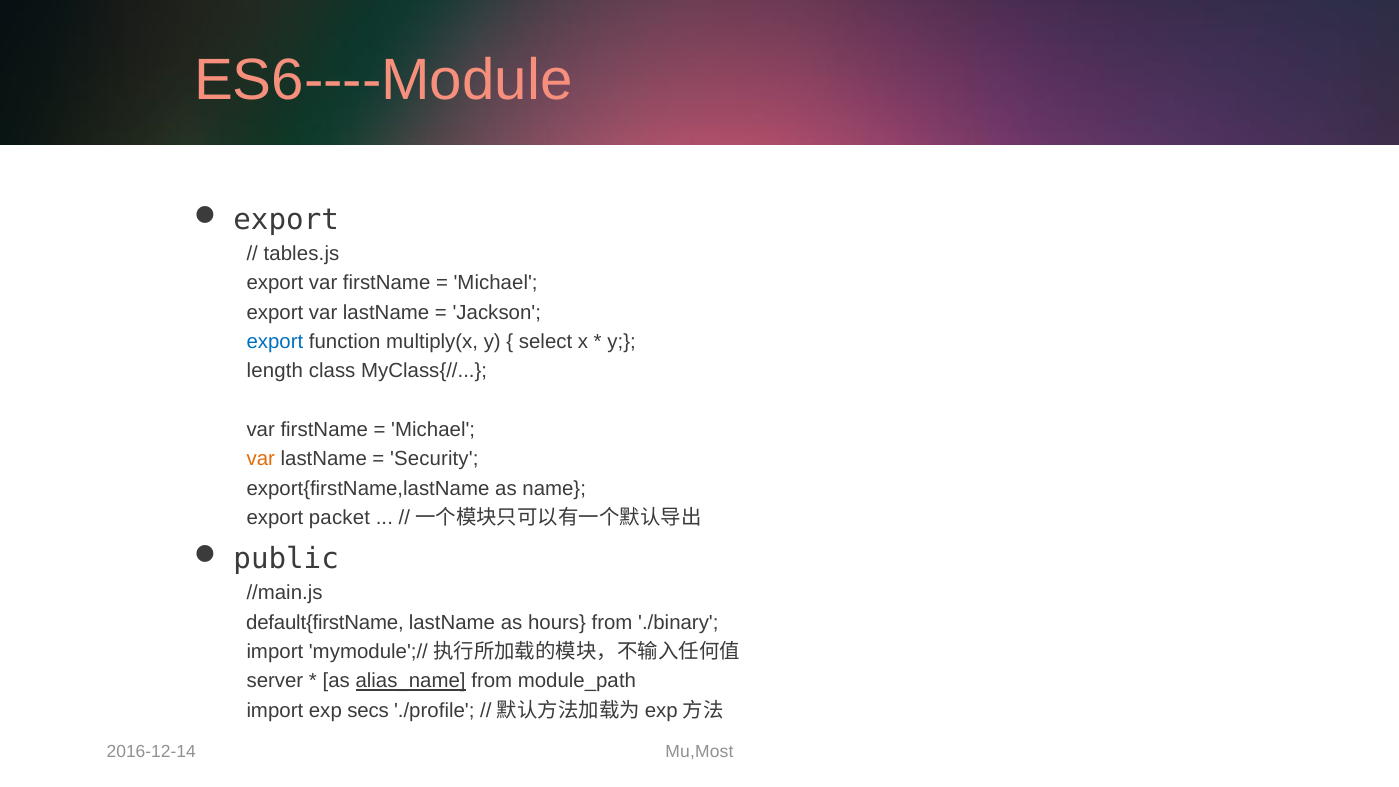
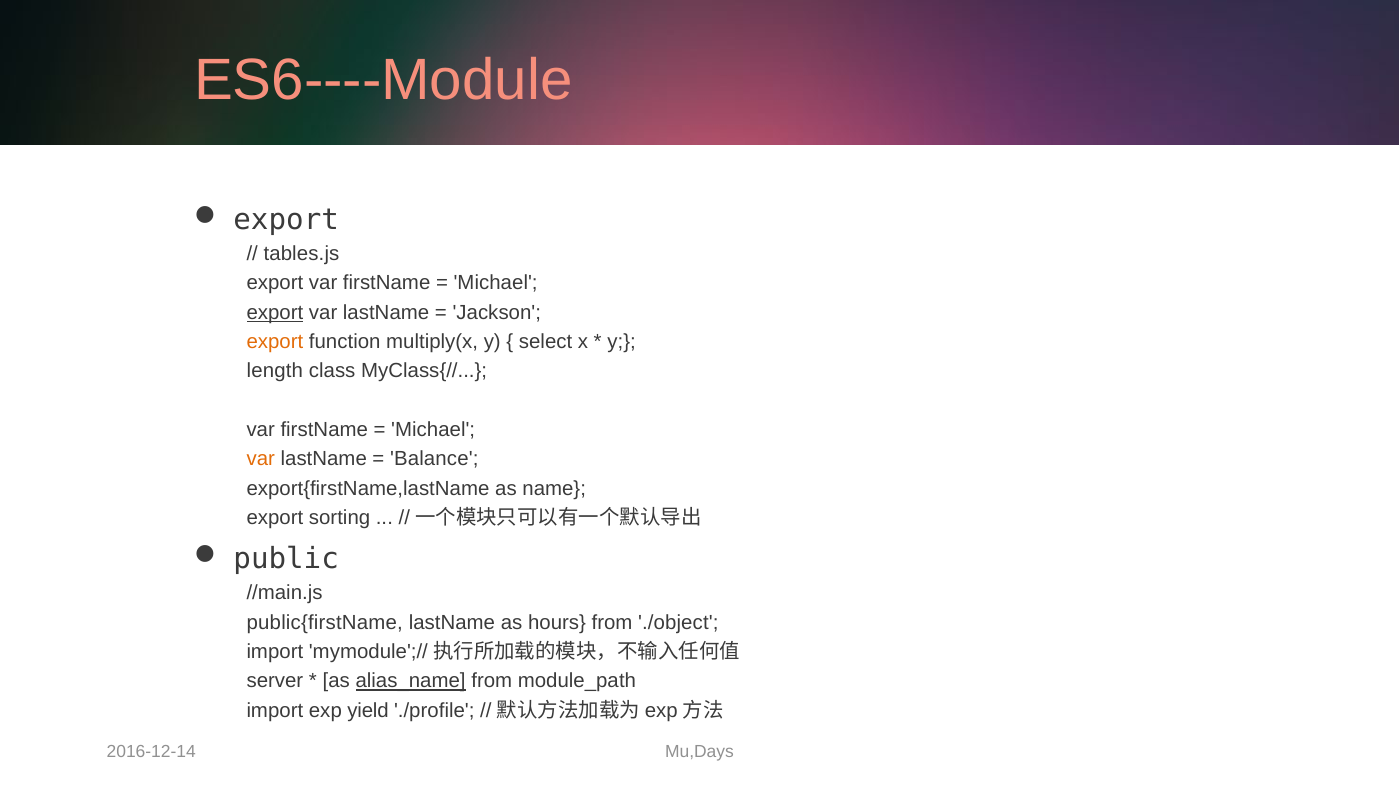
export at (275, 312) underline: none -> present
export at (275, 342) colour: blue -> orange
Security: Security -> Balance
packet: packet -> sorting
default{firstName: default{firstName -> public{firstName
./binary: ./binary -> ./object
secs: secs -> yield
Mu,Most: Mu,Most -> Mu,Days
